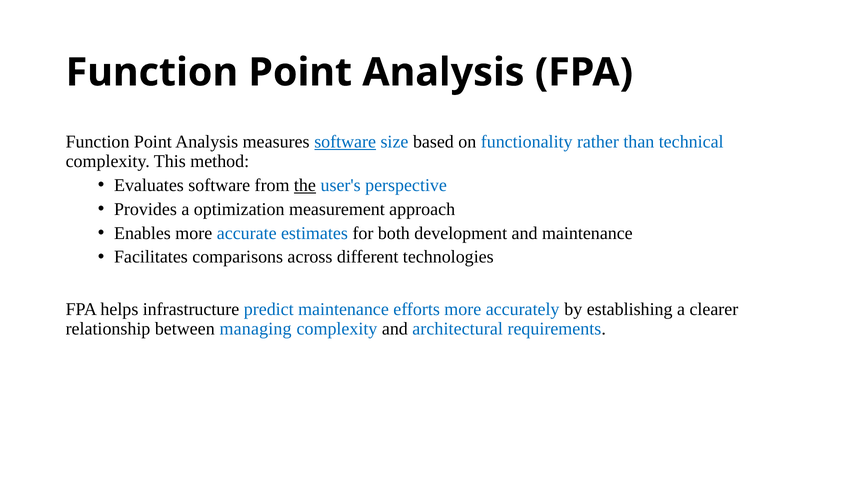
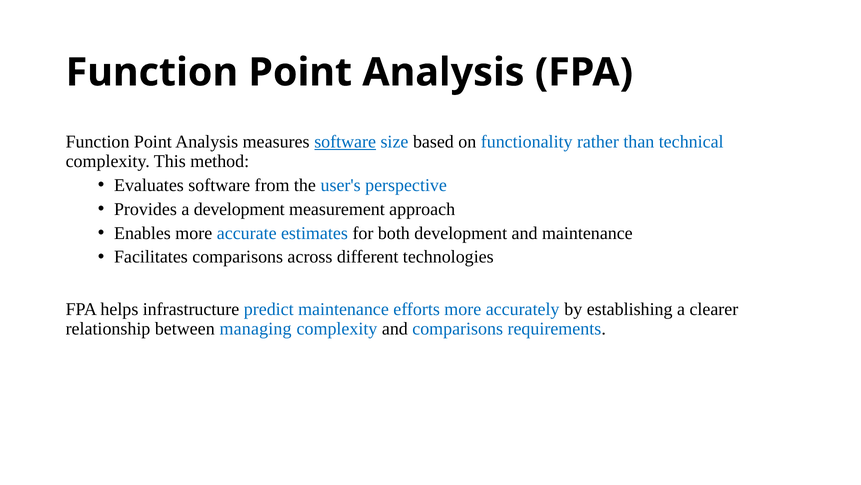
the underline: present -> none
a optimization: optimization -> development
and architectural: architectural -> comparisons
